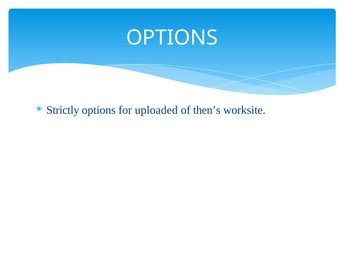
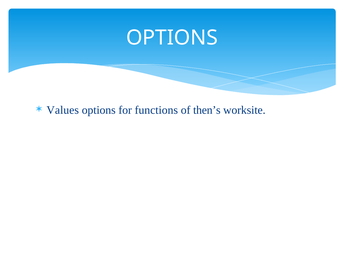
Strictly: Strictly -> Values
uploaded: uploaded -> functions
